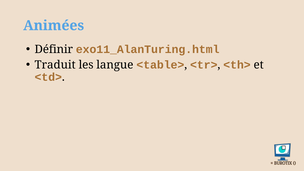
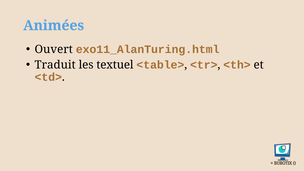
Définir: Définir -> Ouvert
langue: langue -> textuel
